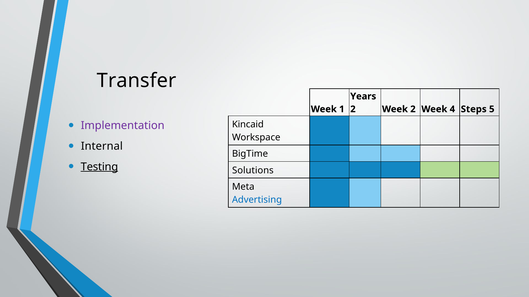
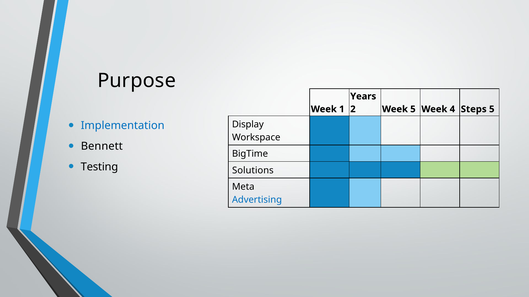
Transfer: Transfer -> Purpose
Week 2: 2 -> 5
Implementation colour: purple -> blue
Kincaid: Kincaid -> Display
Internal: Internal -> Bennett
Testing underline: present -> none
